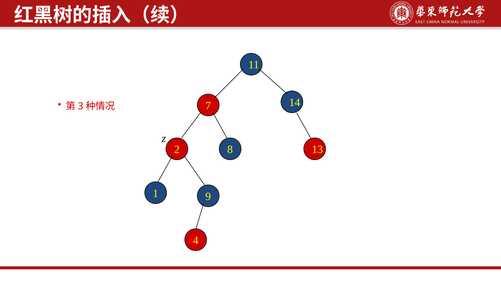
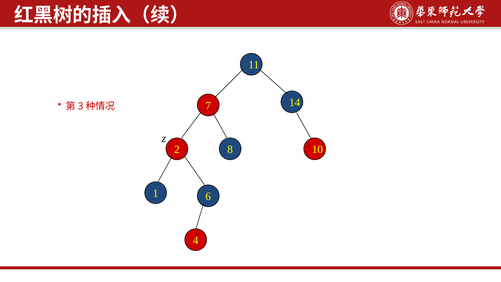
13: 13 -> 10
9: 9 -> 6
